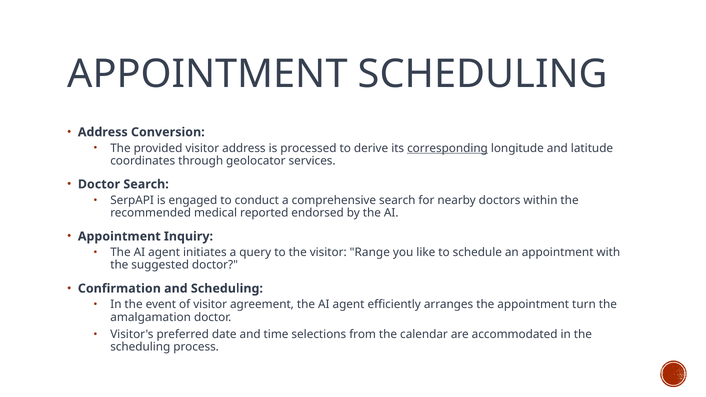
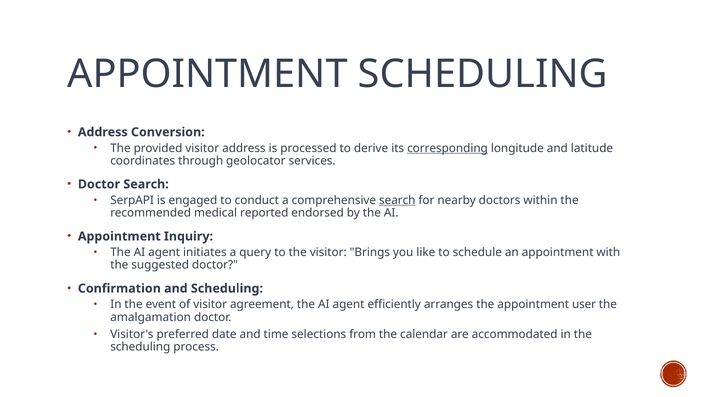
search at (397, 200) underline: none -> present
Range: Range -> Brings
turn: turn -> user
